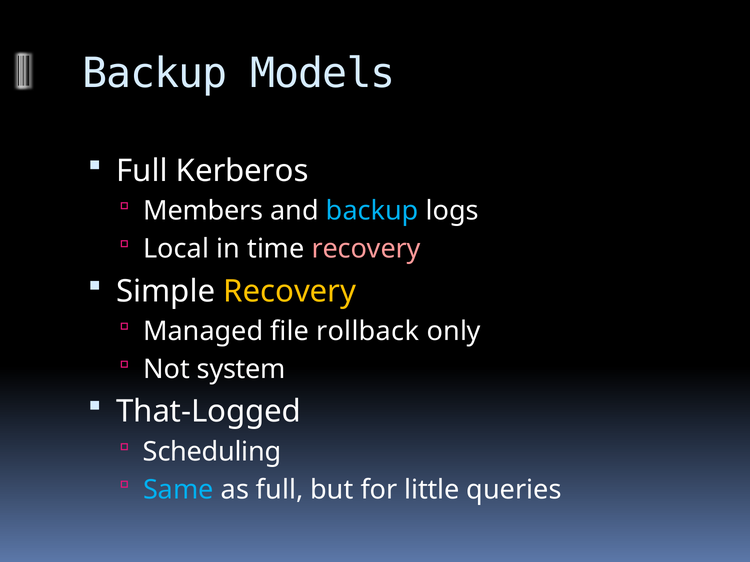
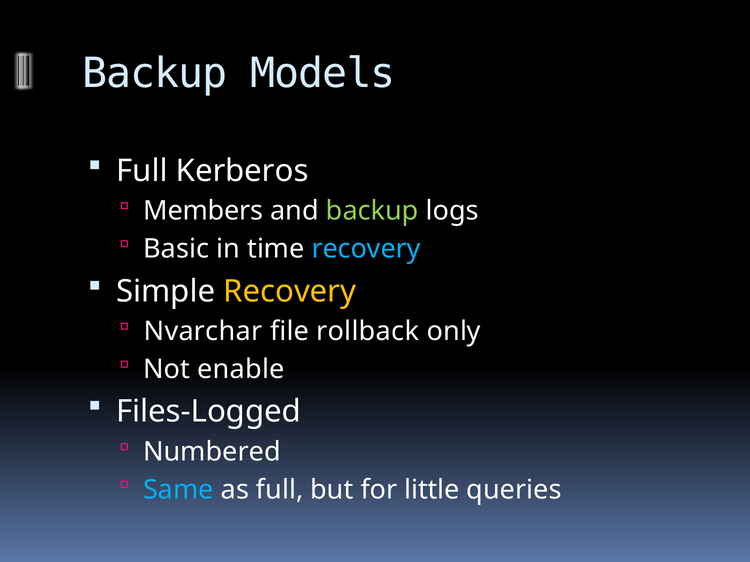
backup at (372, 211) colour: light blue -> light green
Local: Local -> Basic
recovery at (366, 249) colour: pink -> light blue
Managed: Managed -> Nvarchar
system: system -> enable
That-Logged: That-Logged -> Files-Logged
Scheduling: Scheduling -> Numbered
